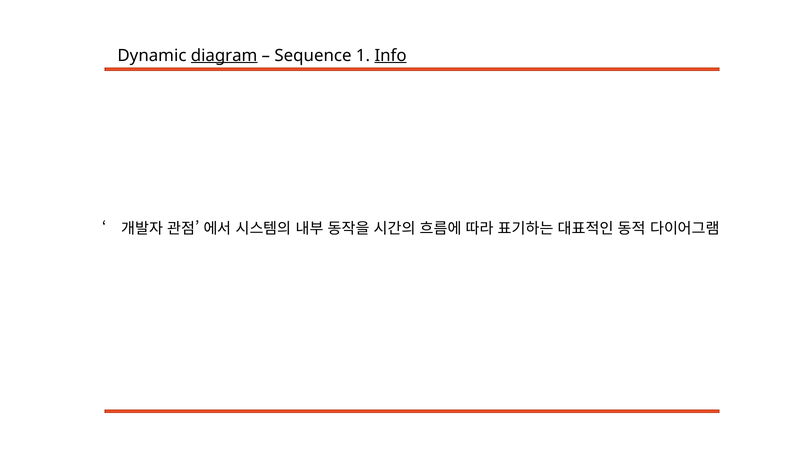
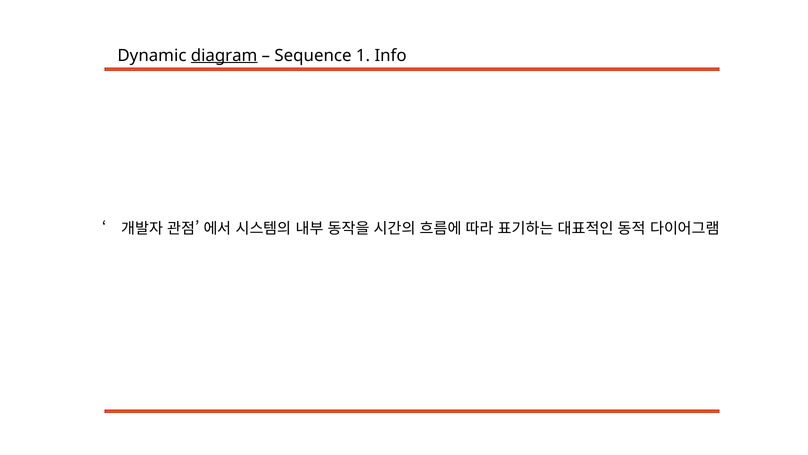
Info underline: present -> none
